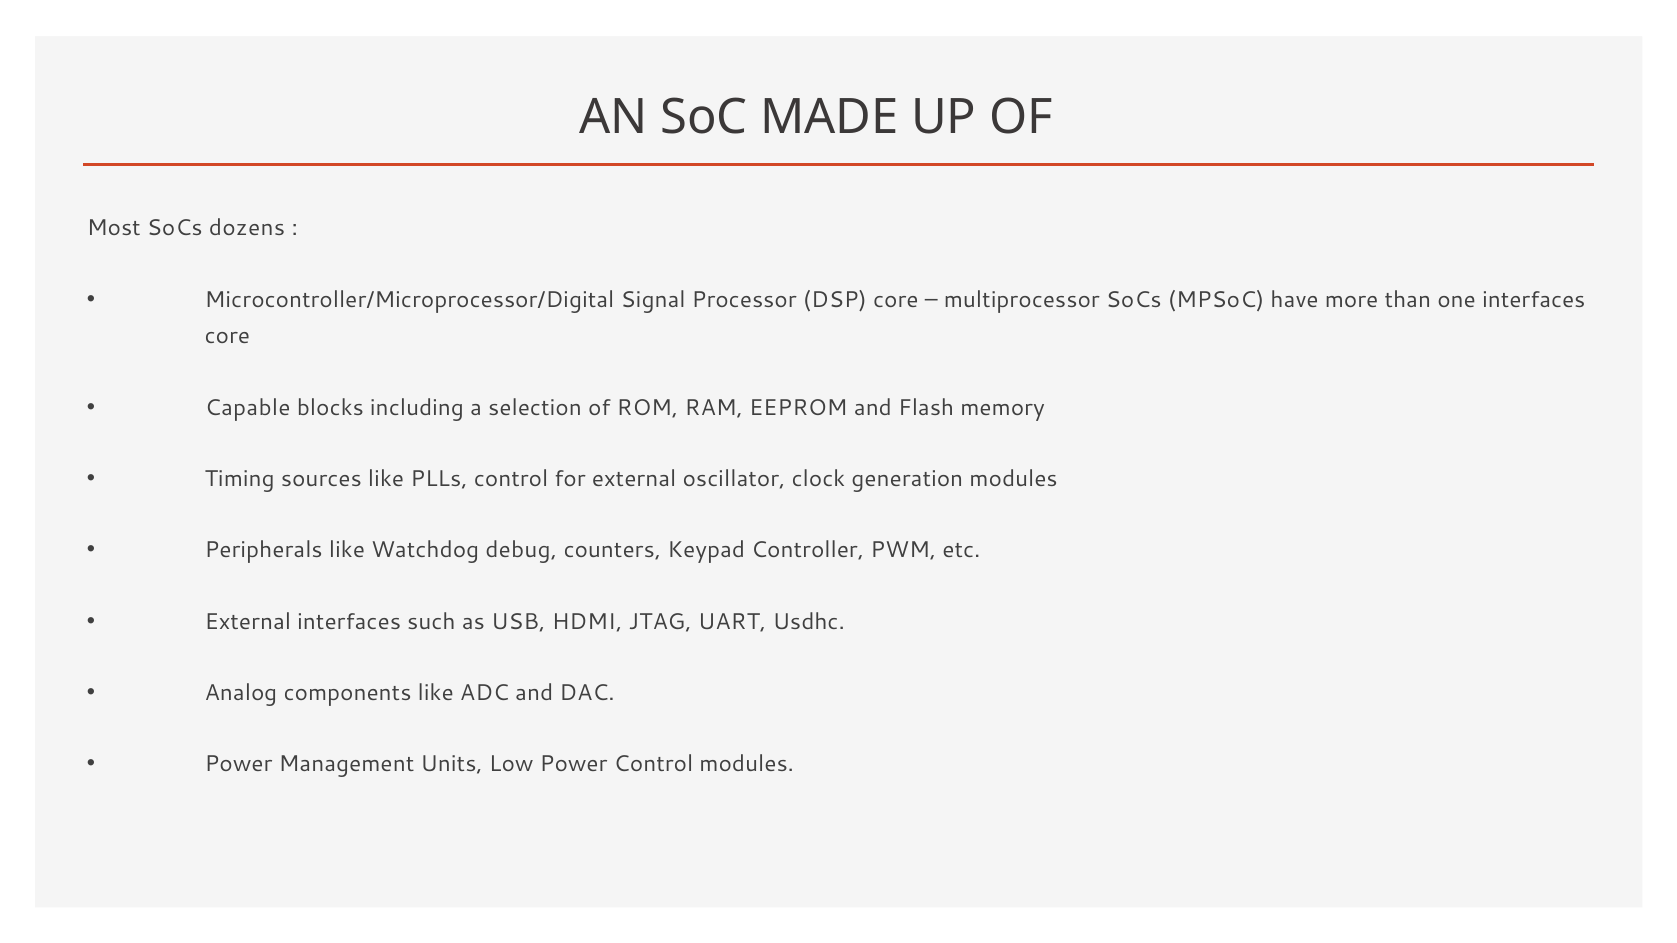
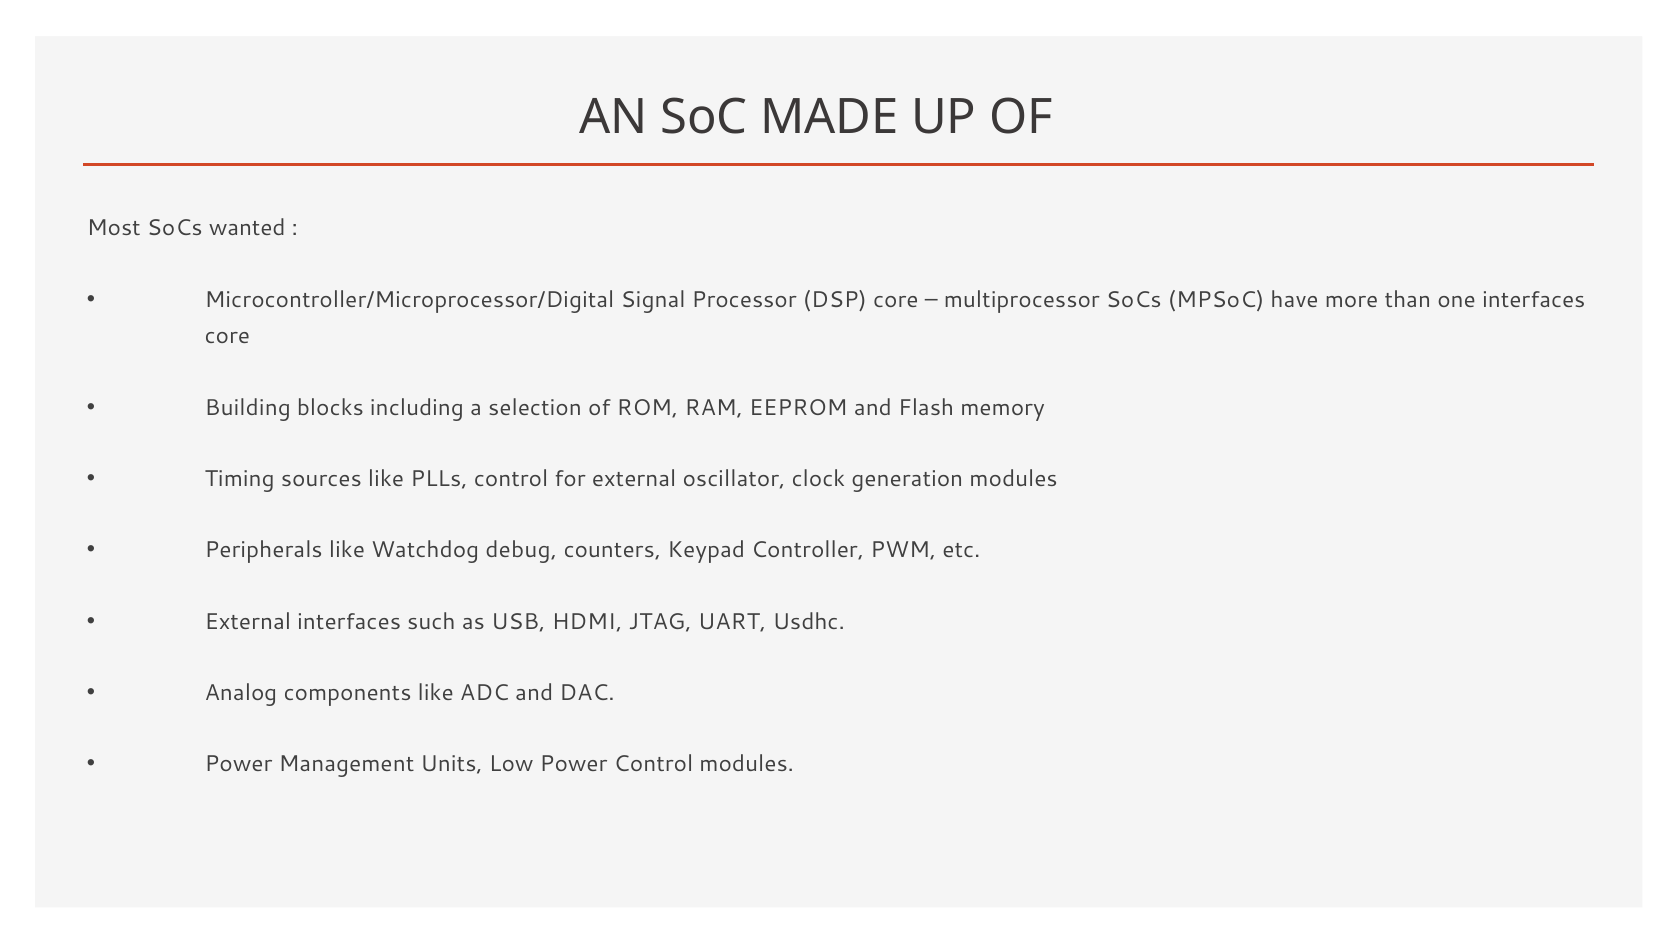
dozens: dozens -> wanted
Capable: Capable -> Building
